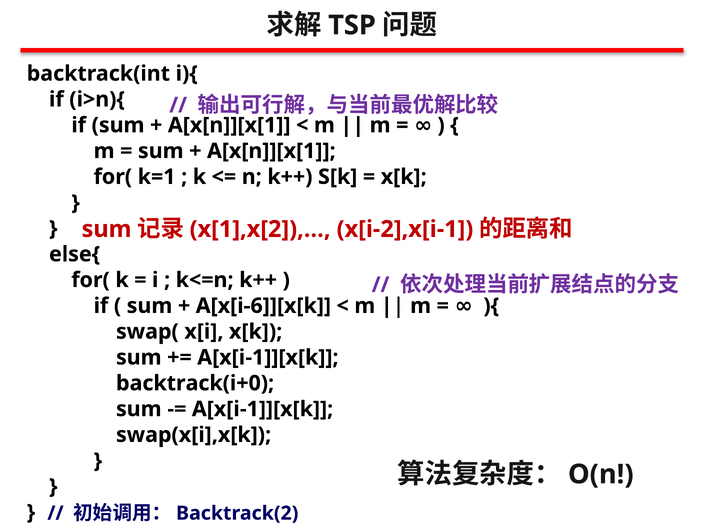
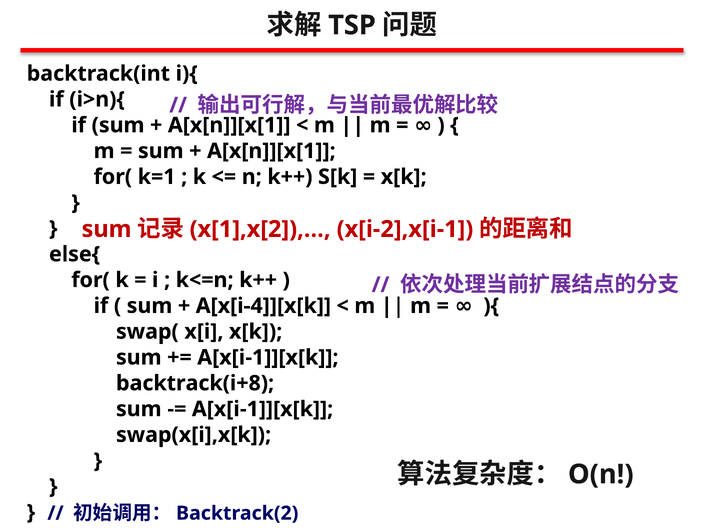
A[x[i-6]][x[k: A[x[i-6]][x[k -> A[x[i-4]][x[k
backtrack(i+0: backtrack(i+0 -> backtrack(i+8
